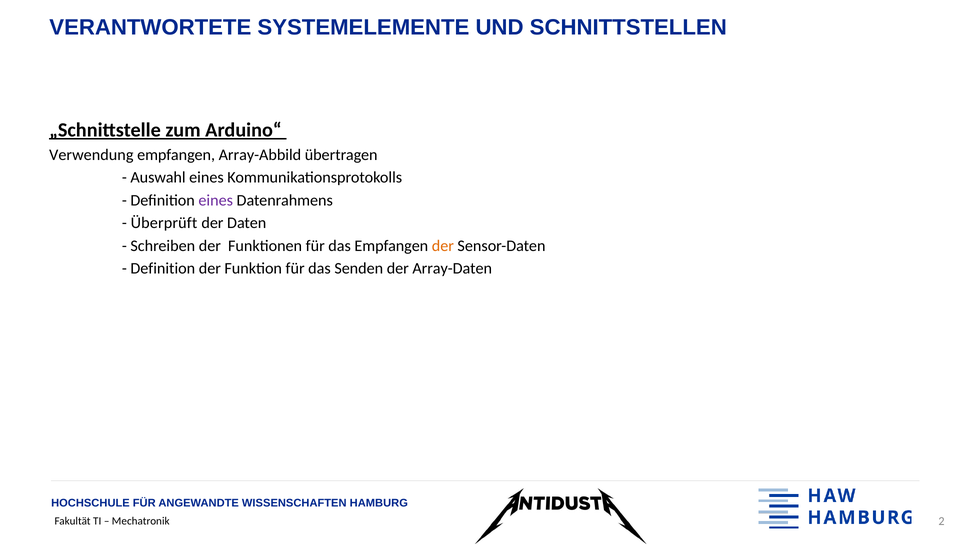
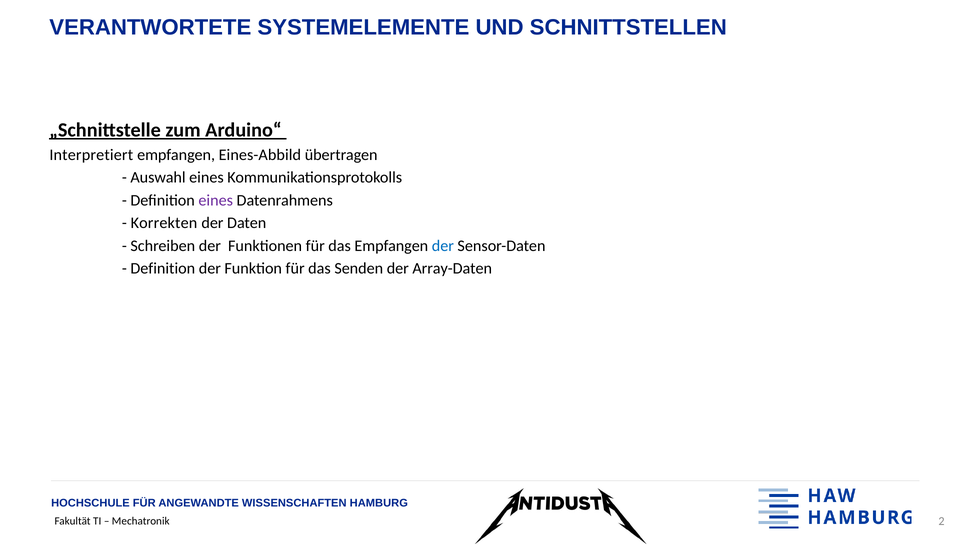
Verwendung: Verwendung -> Interpretiert
Array-Abbild: Array-Abbild -> Eines-Abbild
Überprüft: Überprüft -> Korrekten
der at (443, 246) colour: orange -> blue
